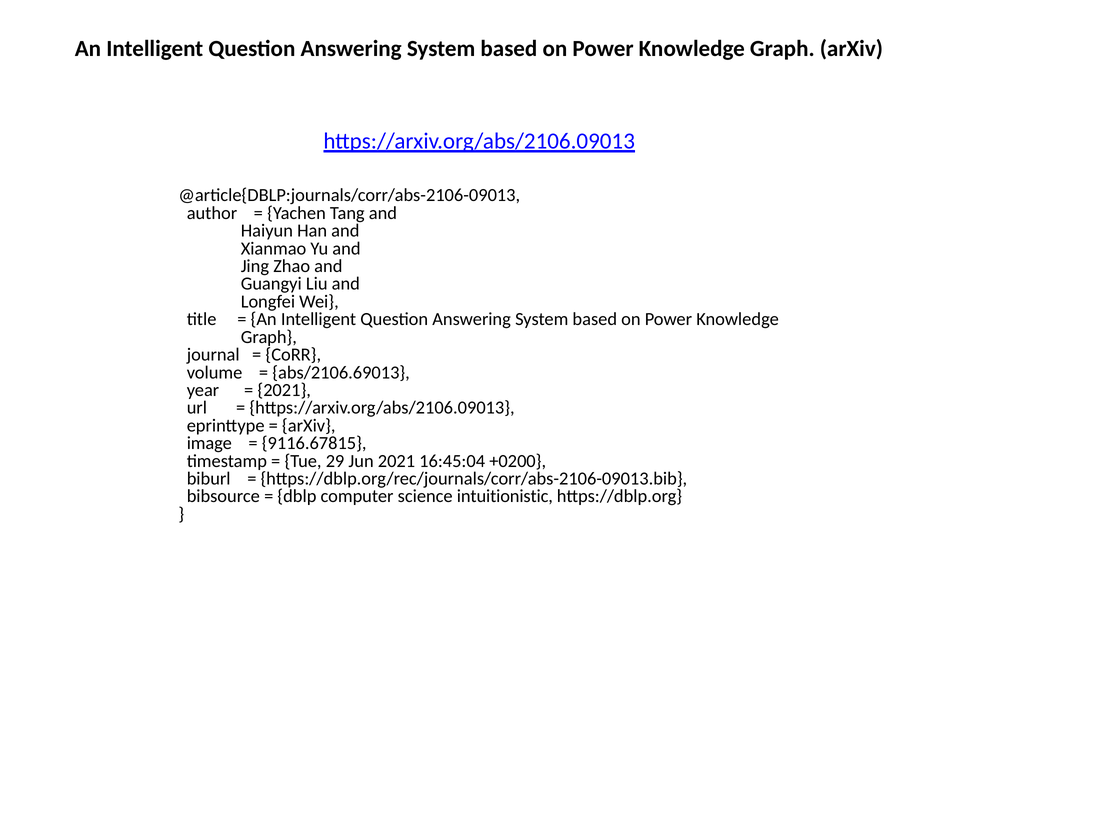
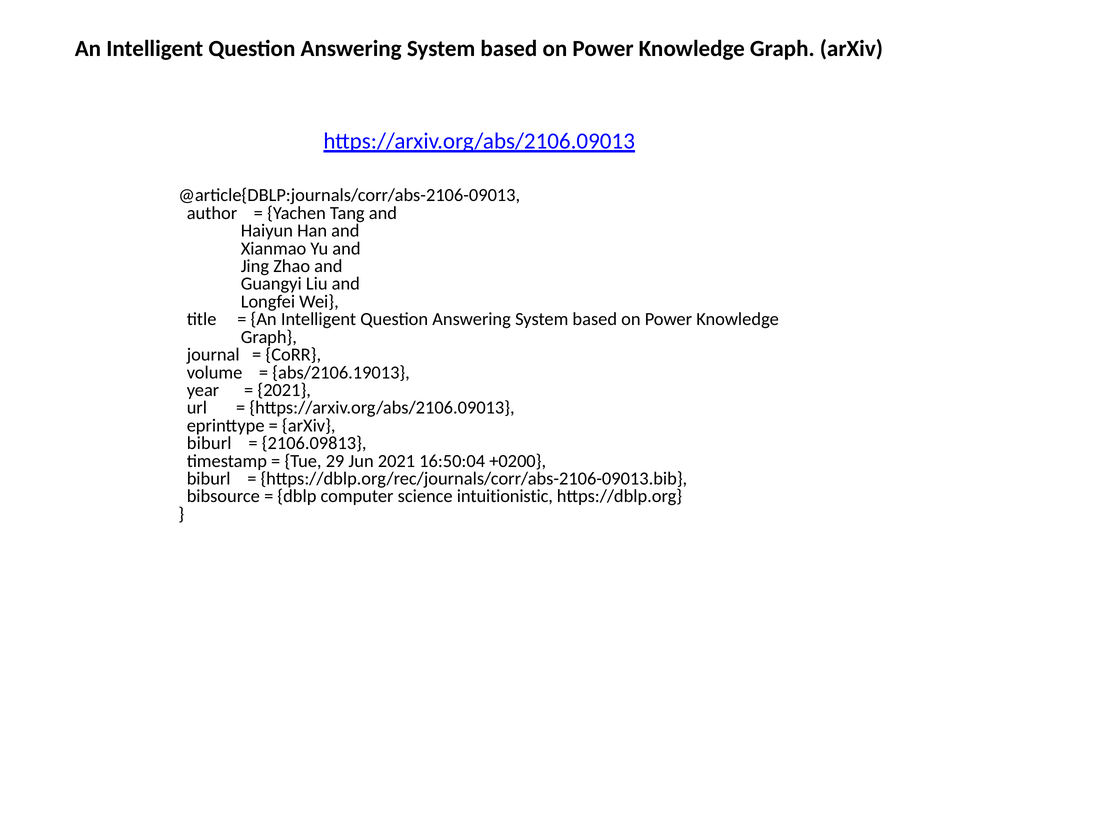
abs/2106.69013: abs/2106.69013 -> abs/2106.19013
image at (209, 443): image -> biburl
9116.67815: 9116.67815 -> 2106.09813
16:45:04: 16:45:04 -> 16:50:04
